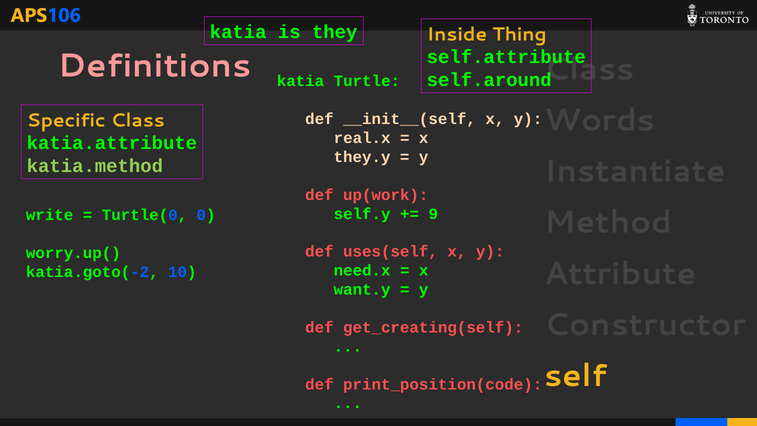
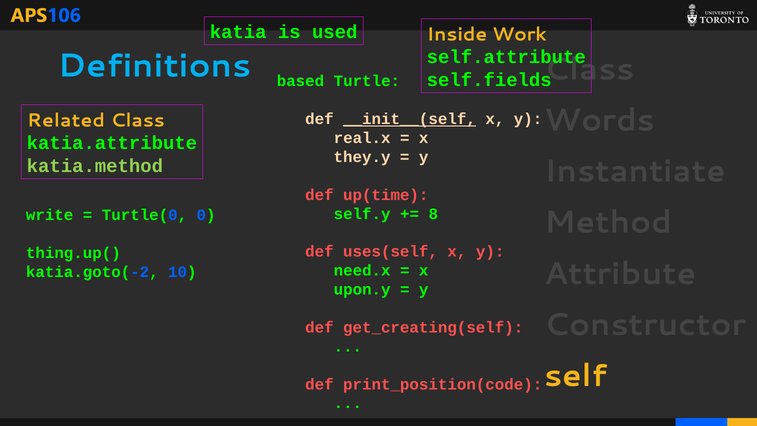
they: they -> used
Thing: Thing -> Work
Definitions colour: pink -> light blue
self.around: self.around -> self.fields
katia at (300, 81): katia -> based
Specific: Specific -> Related
__init__(self underline: none -> present
up(work: up(work -> up(time
9: 9 -> 8
worry.up(: worry.up( -> thing.up(
want.y: want.y -> upon.y
